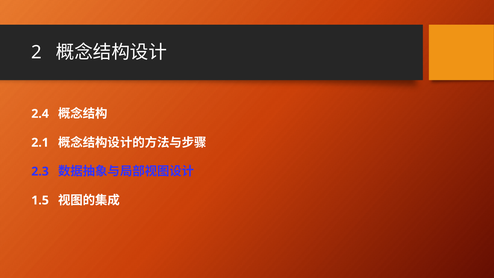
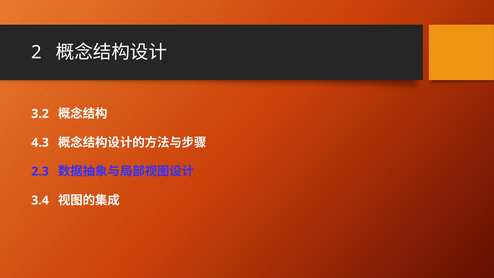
2.4: 2.4 -> 3.2
2.1: 2.1 -> 4.3
1.5: 1.5 -> 3.4
